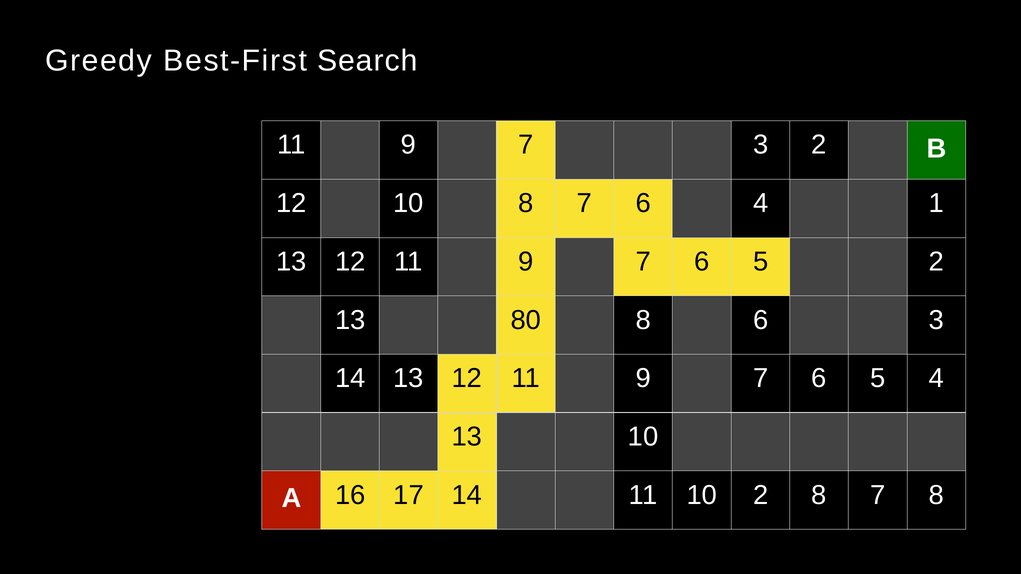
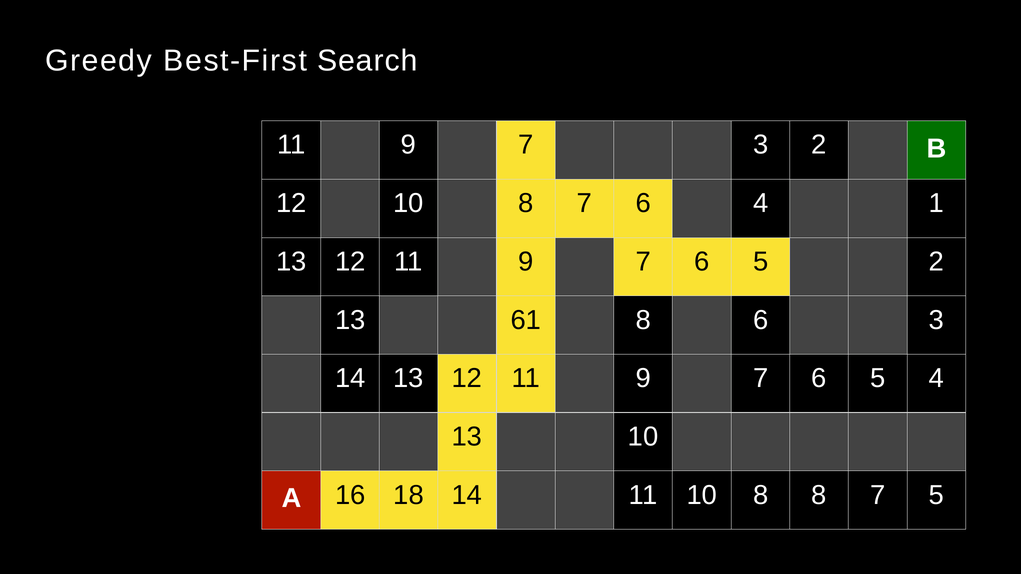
80: 80 -> 61
17: 17 -> 18
11 10 2: 2 -> 8
7 8: 8 -> 5
